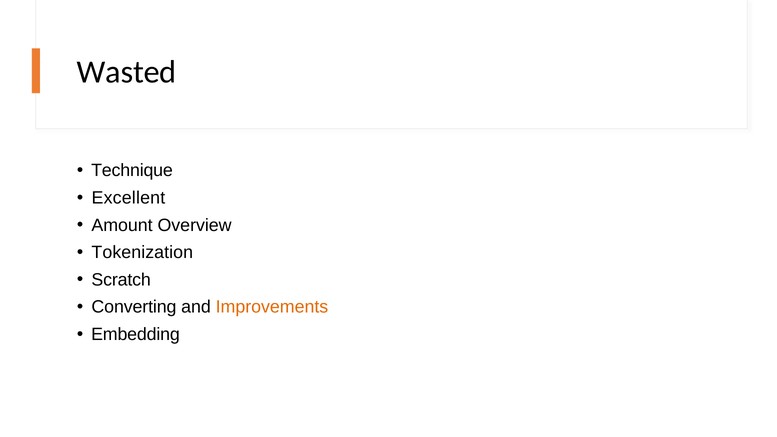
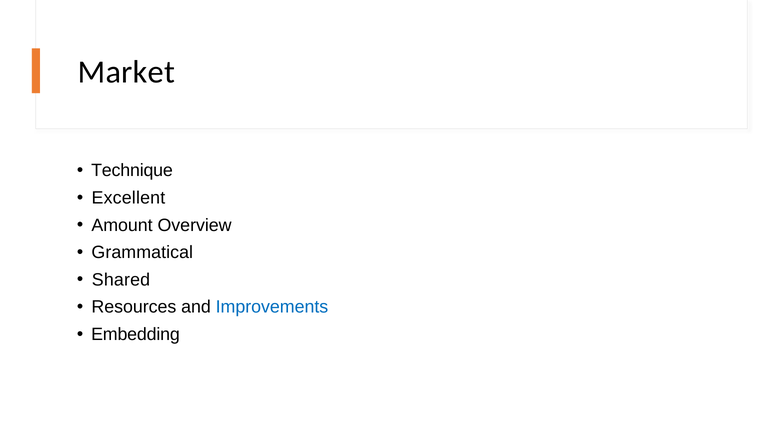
Wasted: Wasted -> Market
Tokenization: Tokenization -> Grammatical
Scratch: Scratch -> Shared
Converting: Converting -> Resources
Improvements colour: orange -> blue
